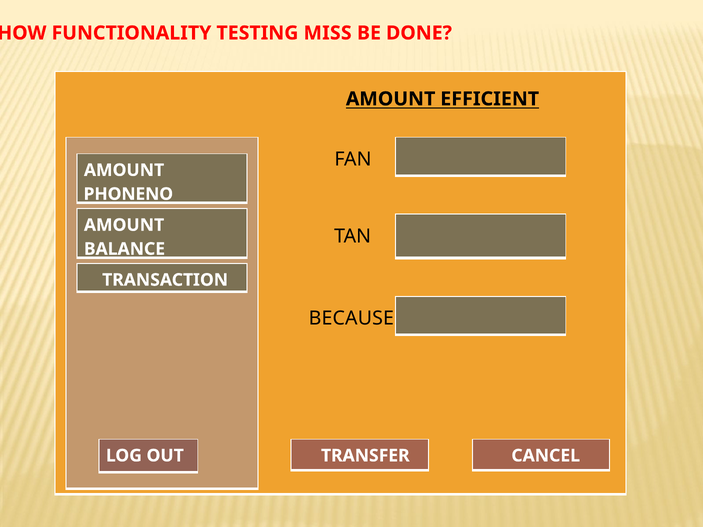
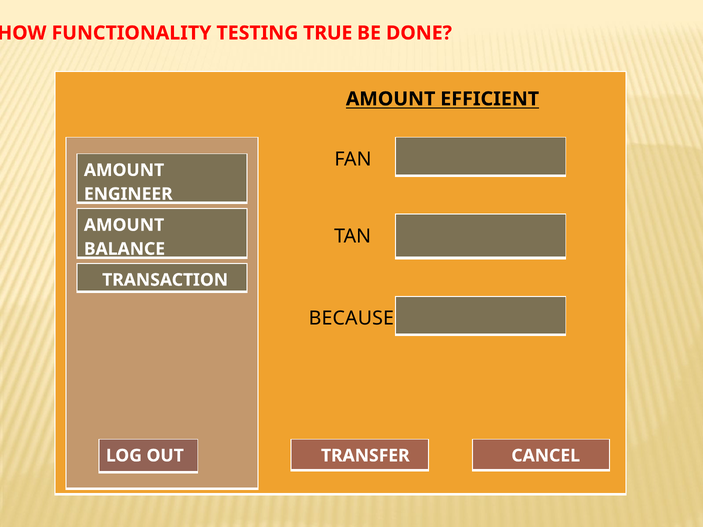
MISS: MISS -> TRUE
PHONENO: PHONENO -> ENGINEER
